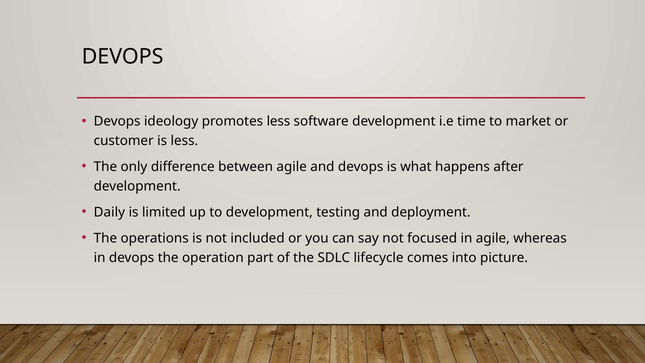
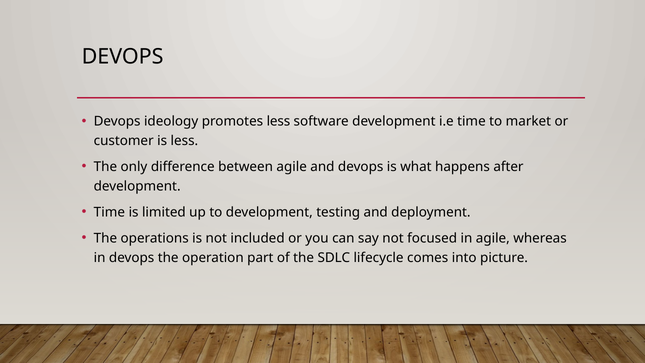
Daily at (109, 212): Daily -> Time
